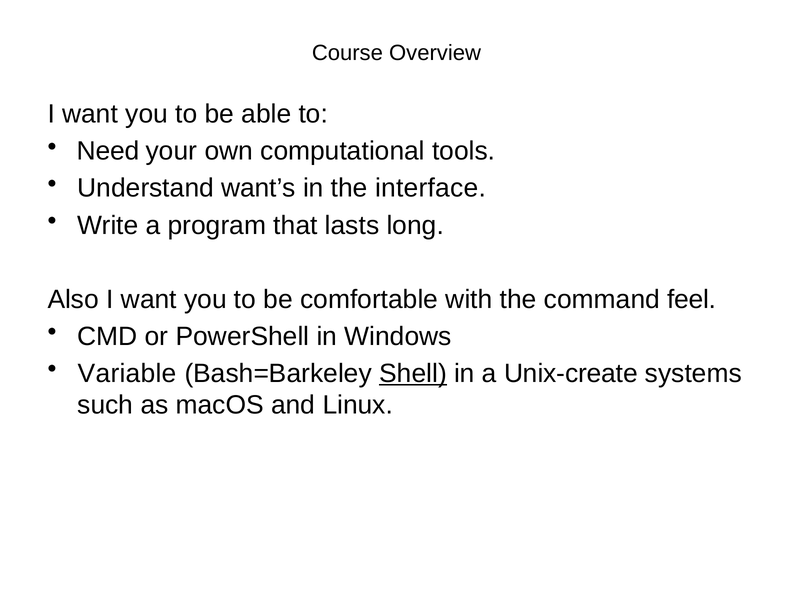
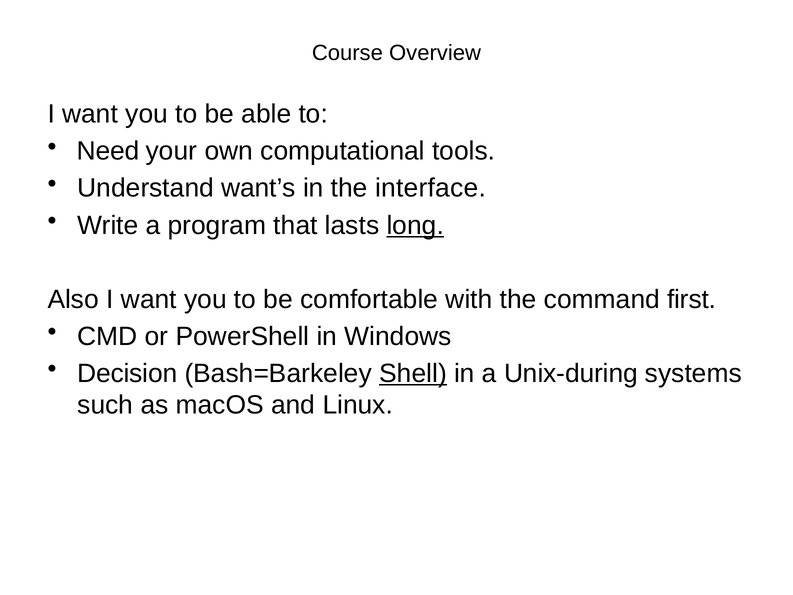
long underline: none -> present
feel: feel -> first
Variable: Variable -> Decision
Unix-create: Unix-create -> Unix-during
